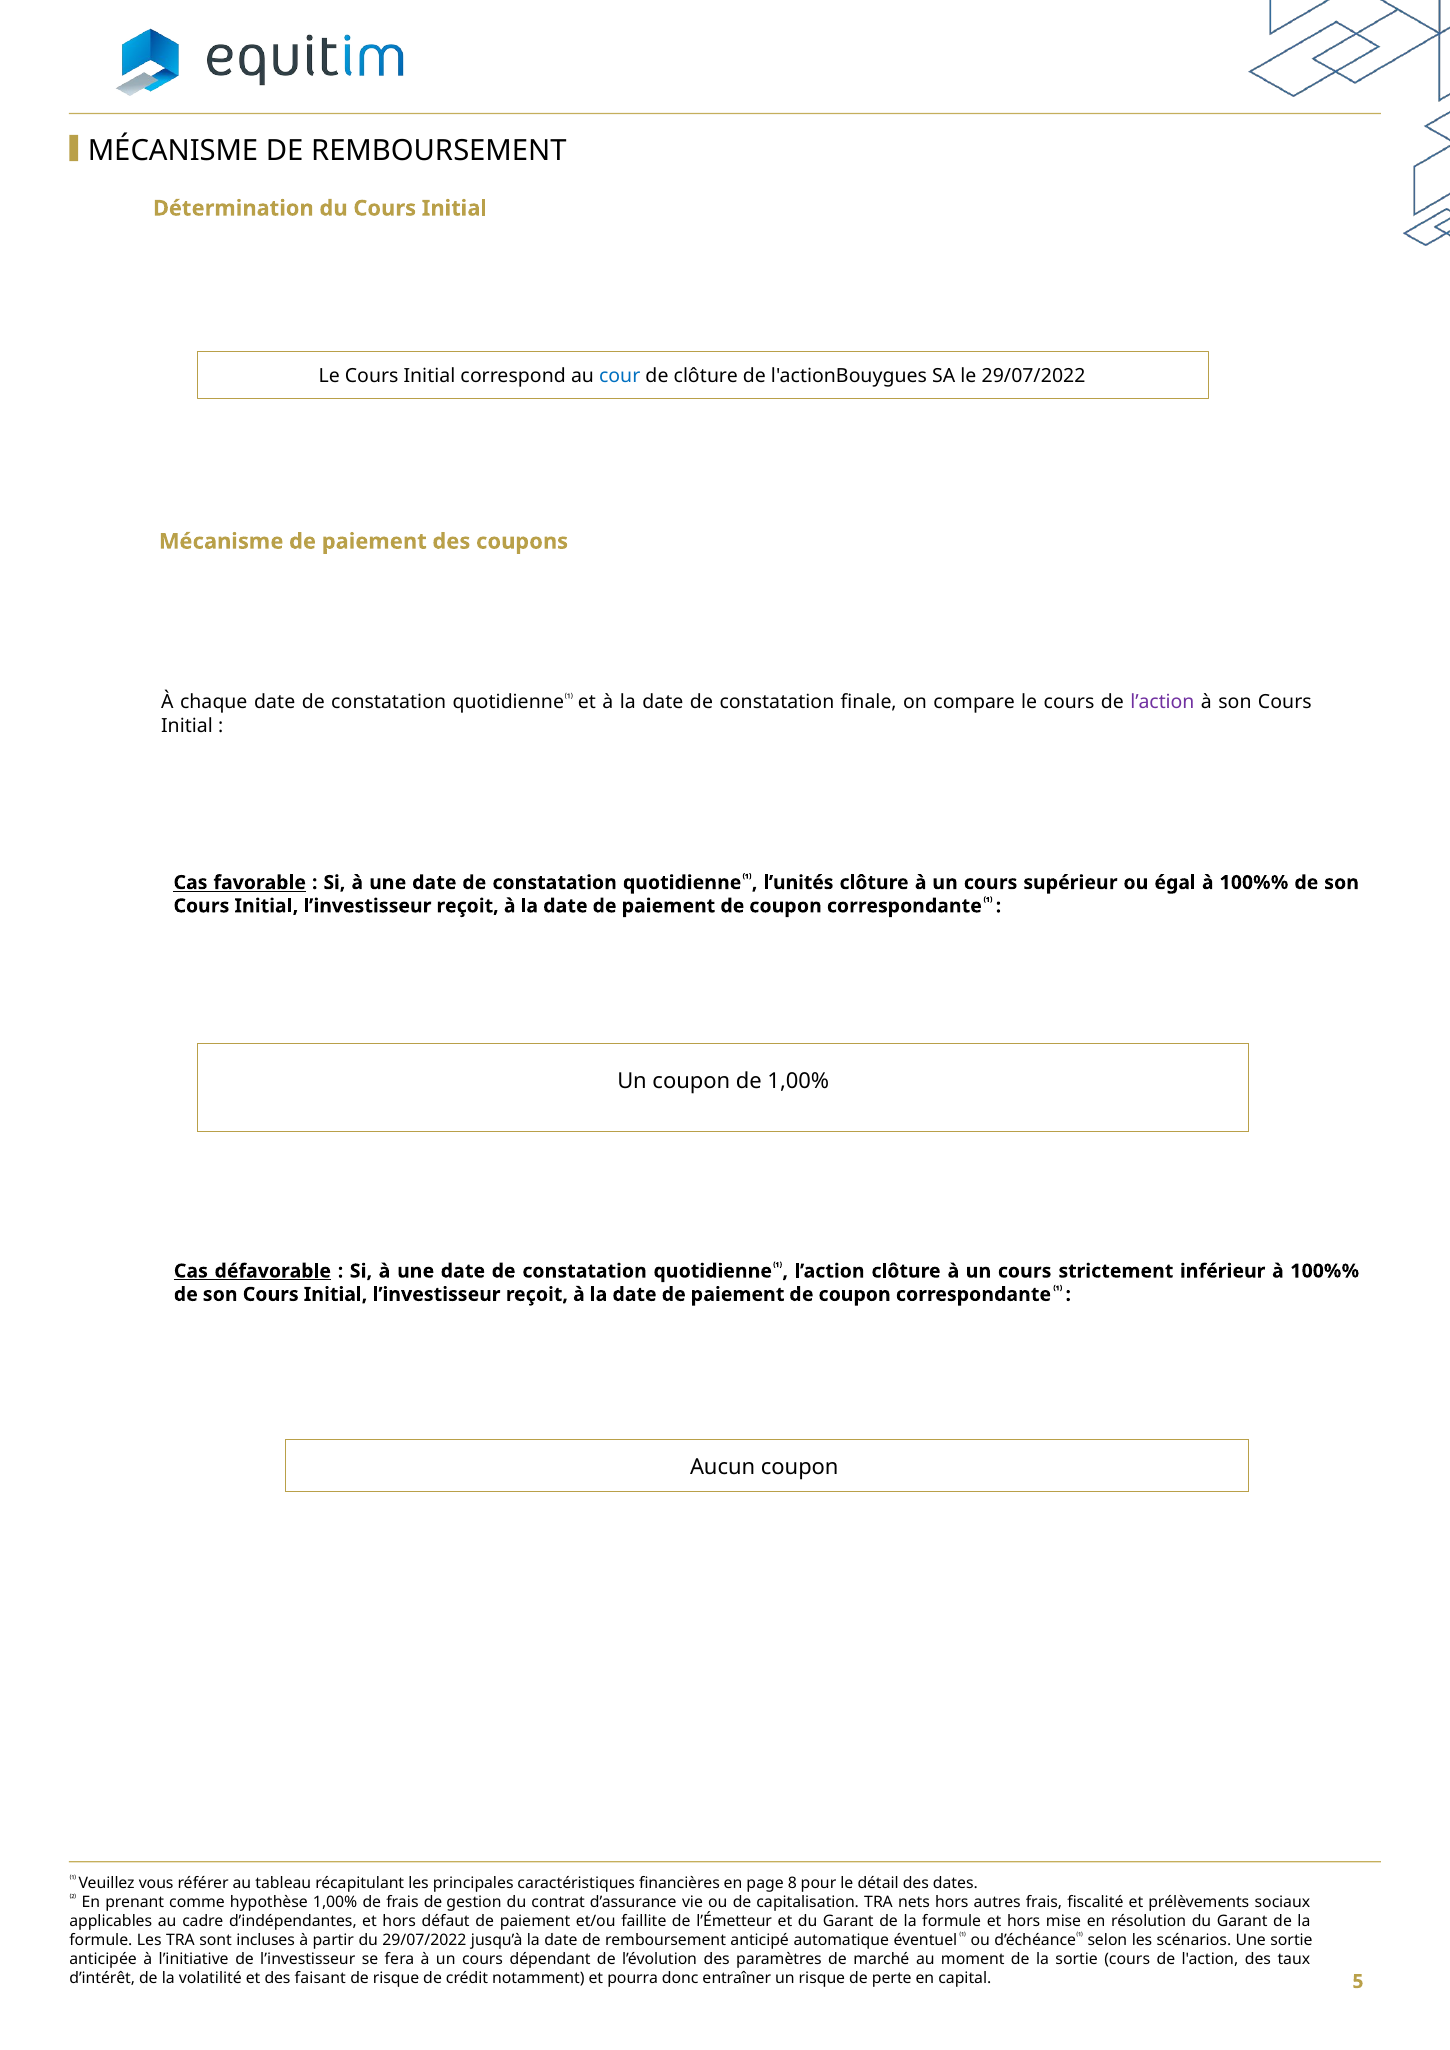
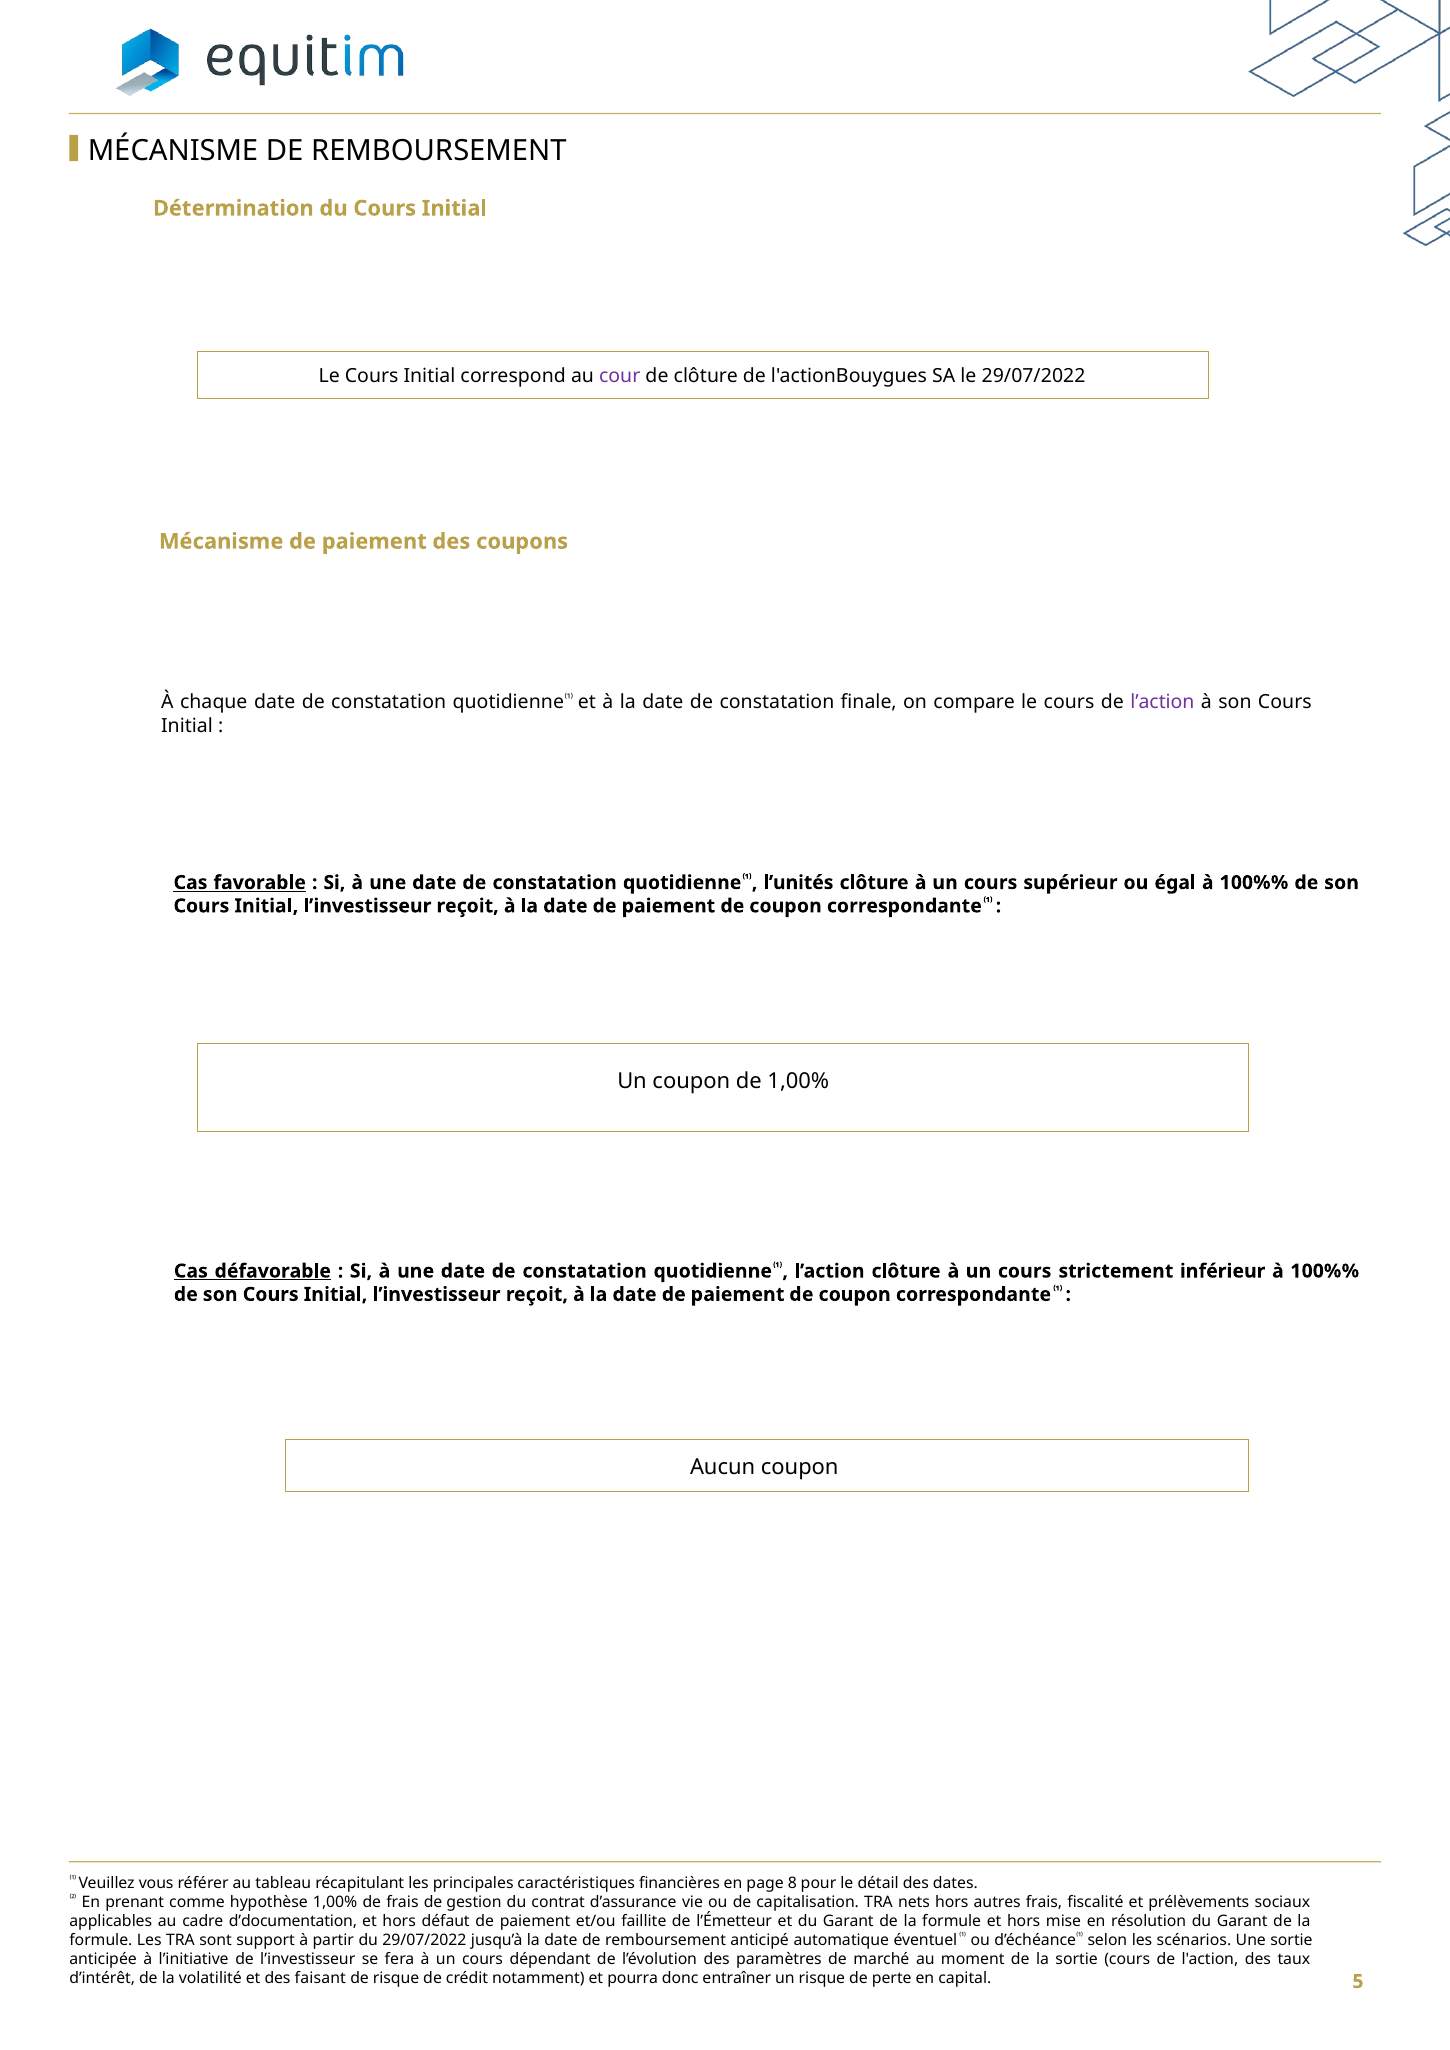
cour colour: blue -> purple
d’indépendantes: d’indépendantes -> d’documentation
incluses: incluses -> support
